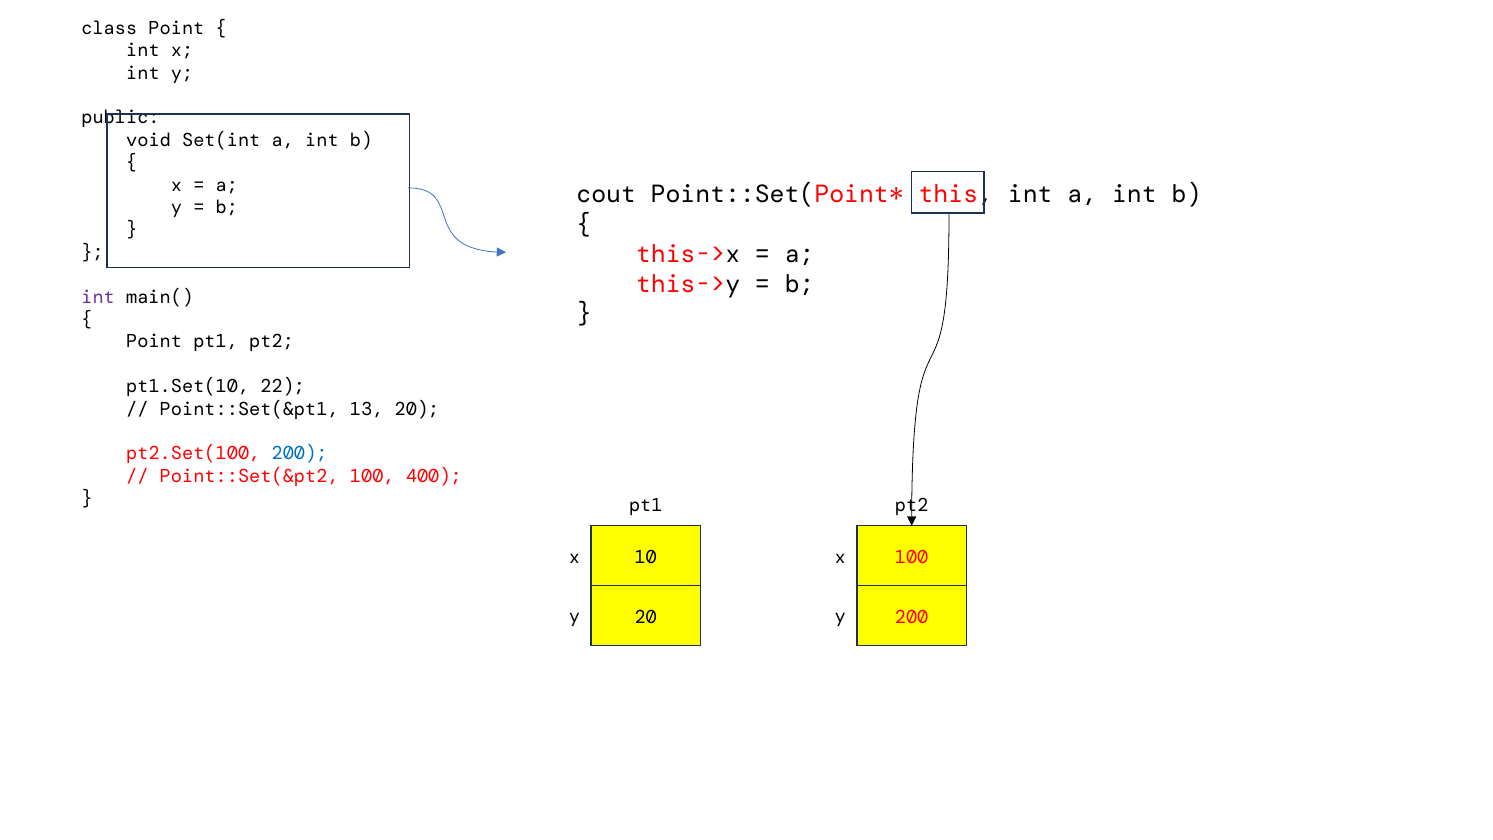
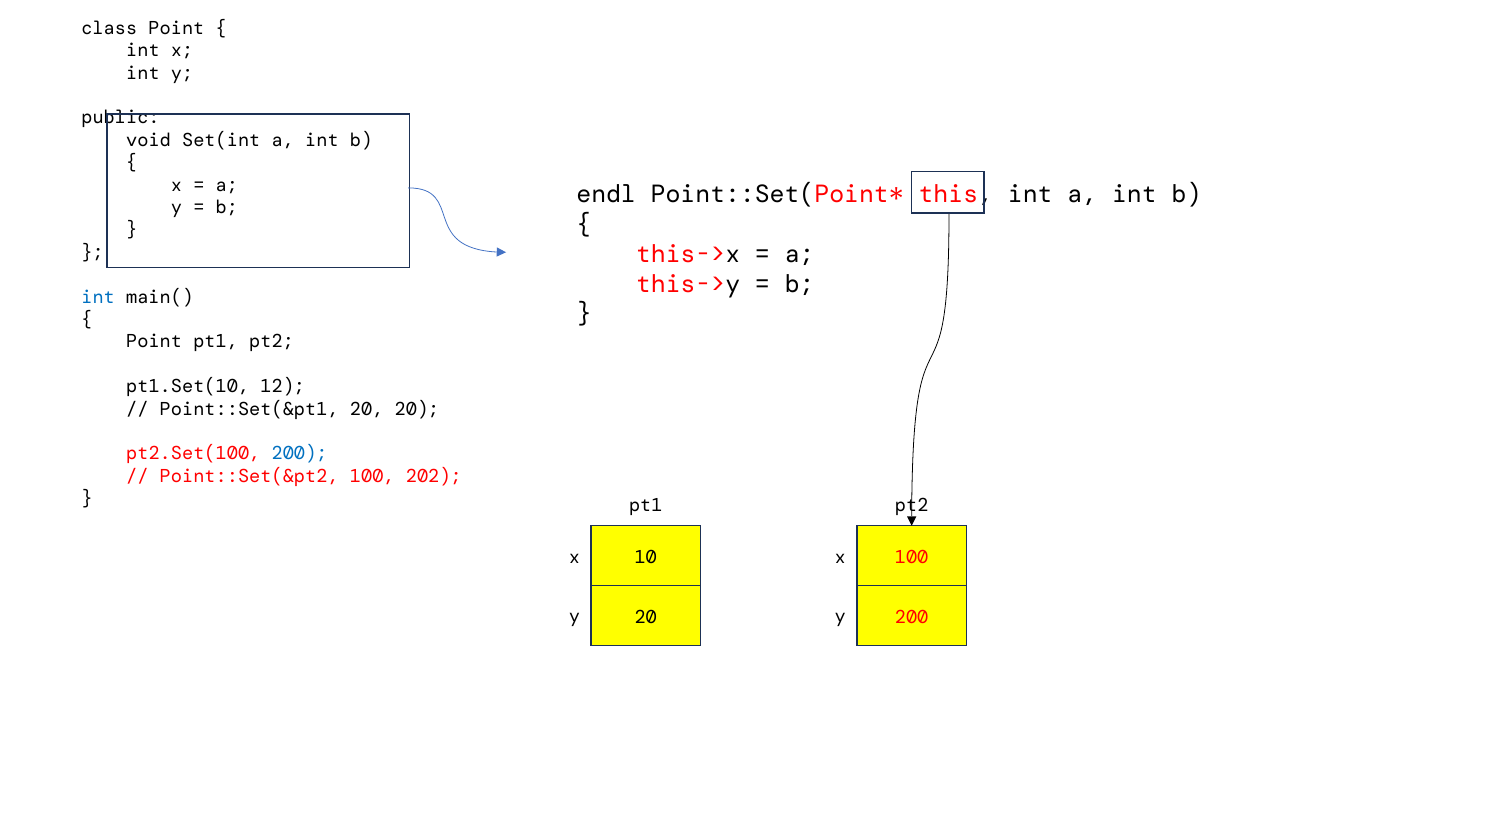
cout: cout -> endl
int at (98, 297) colour: purple -> blue
22: 22 -> 12
Point::Set(&pt1 13: 13 -> 20
400: 400 -> 202
